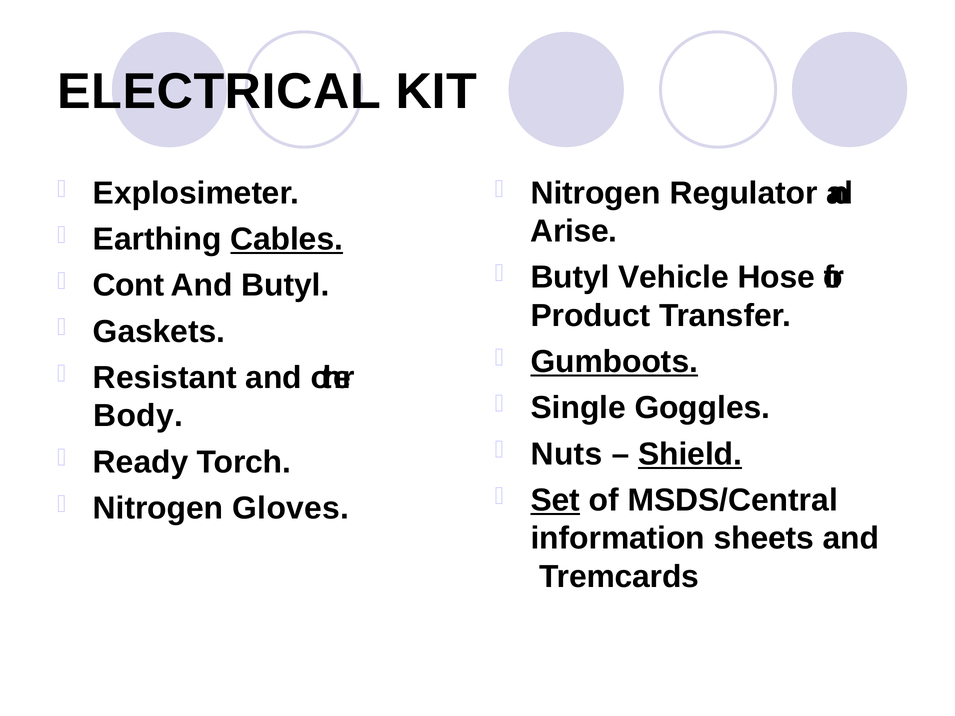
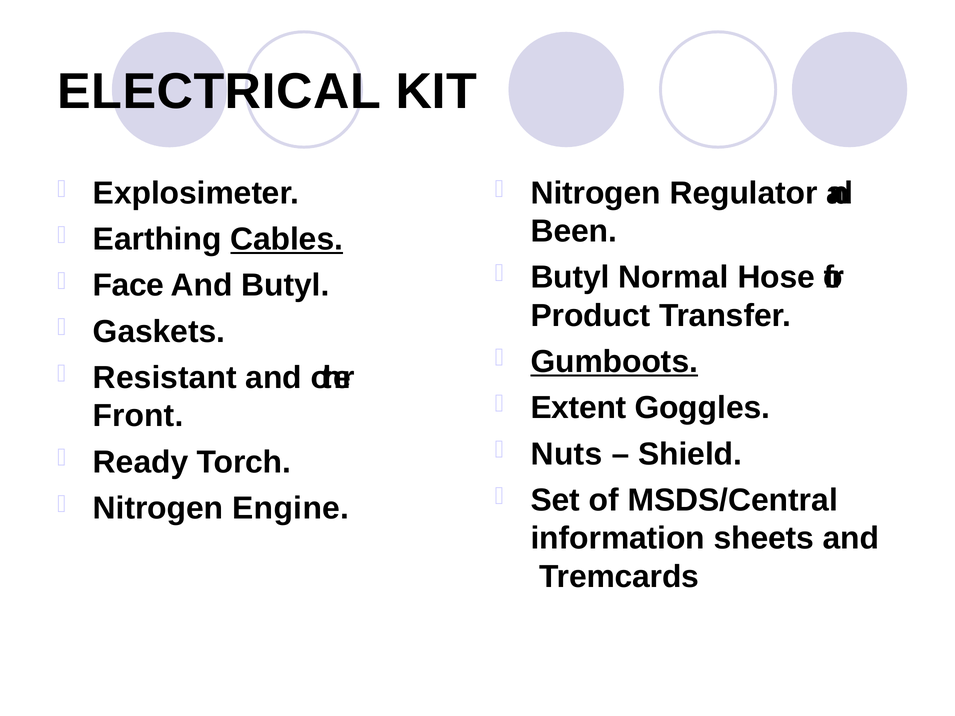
Arise: Arise -> Been
Vehicle: Vehicle -> Normal
Cont: Cont -> Face
Single: Single -> Extent
Body: Body -> Front
Shield underline: present -> none
Set underline: present -> none
Gloves: Gloves -> Engine
